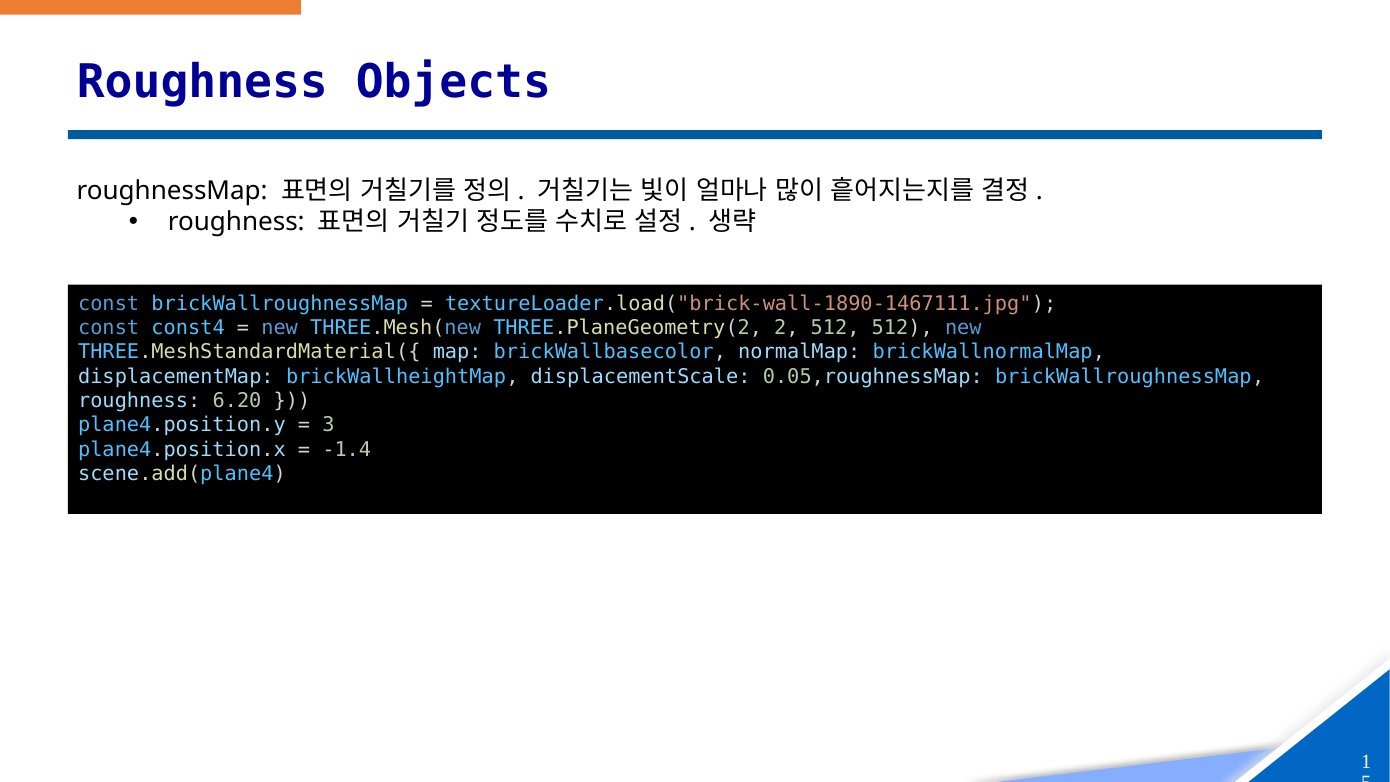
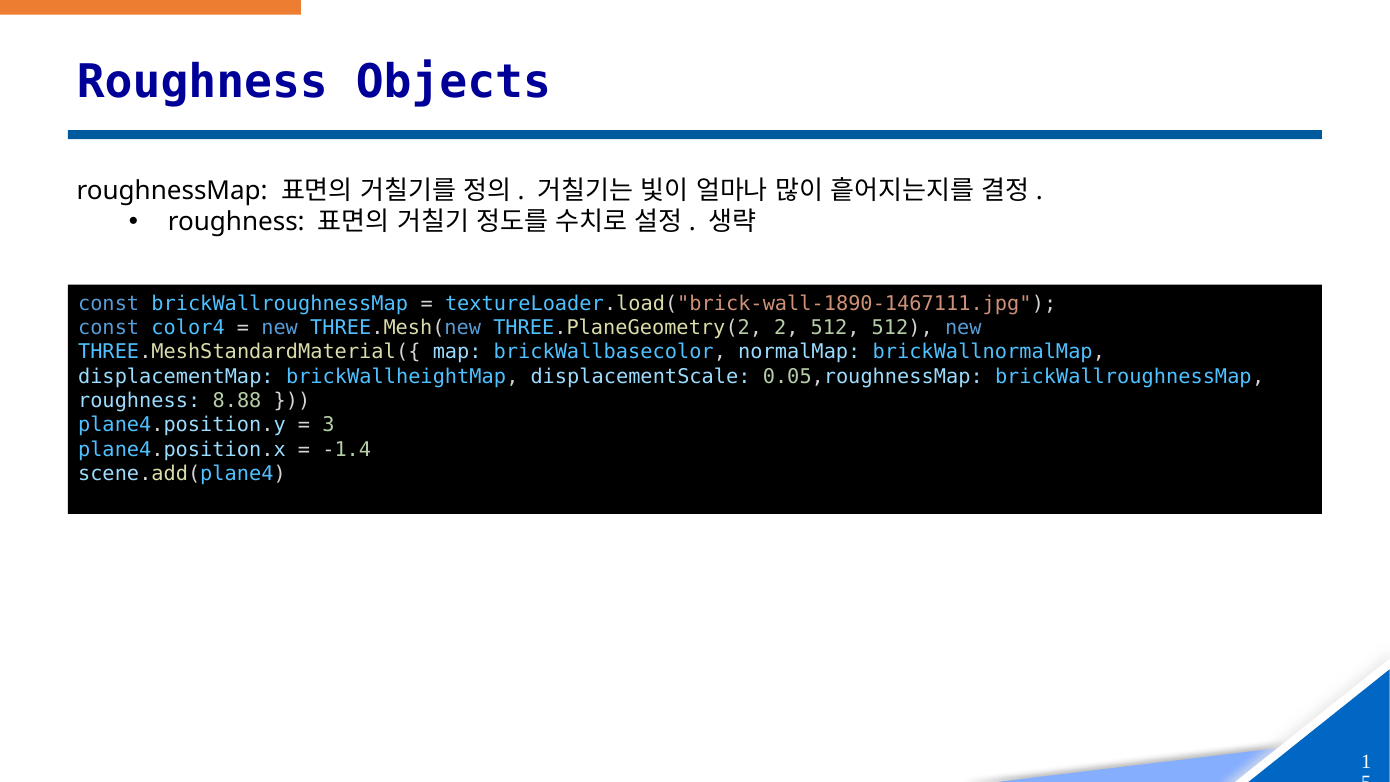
const4: const4 -> color4
6.20: 6.20 -> 8.88
